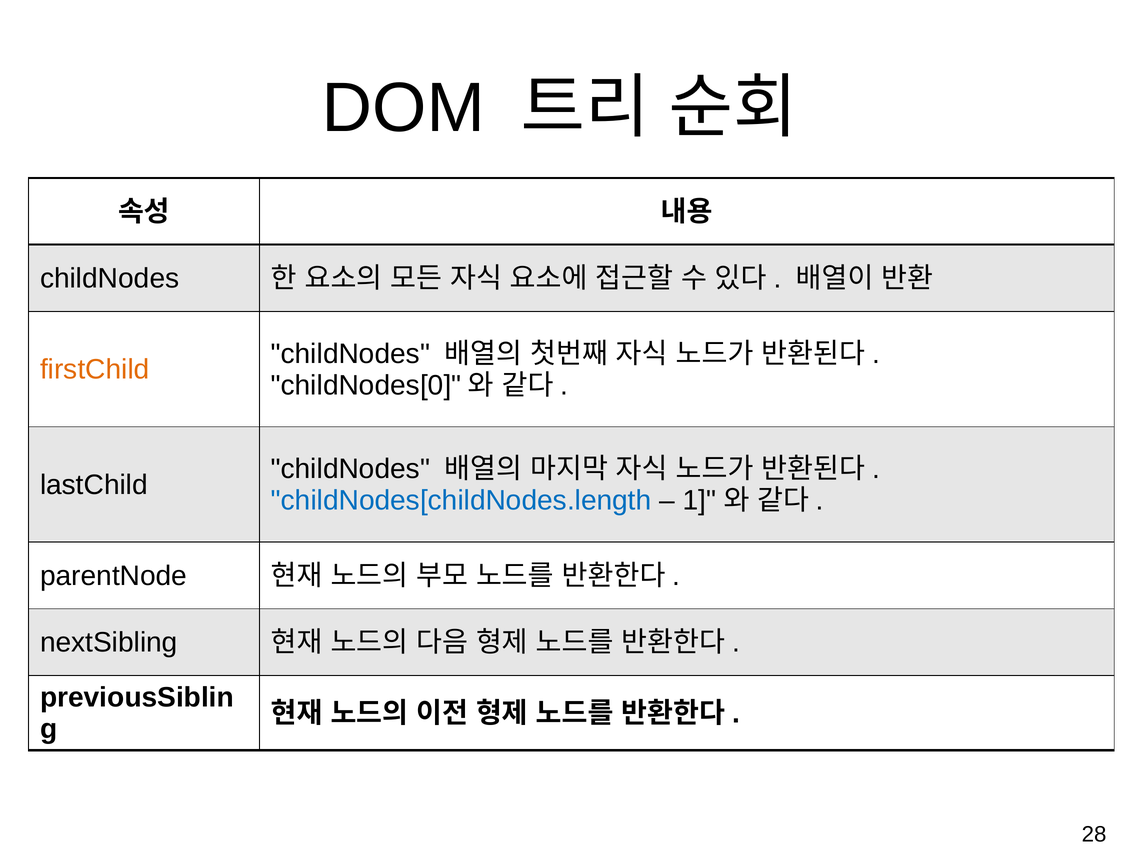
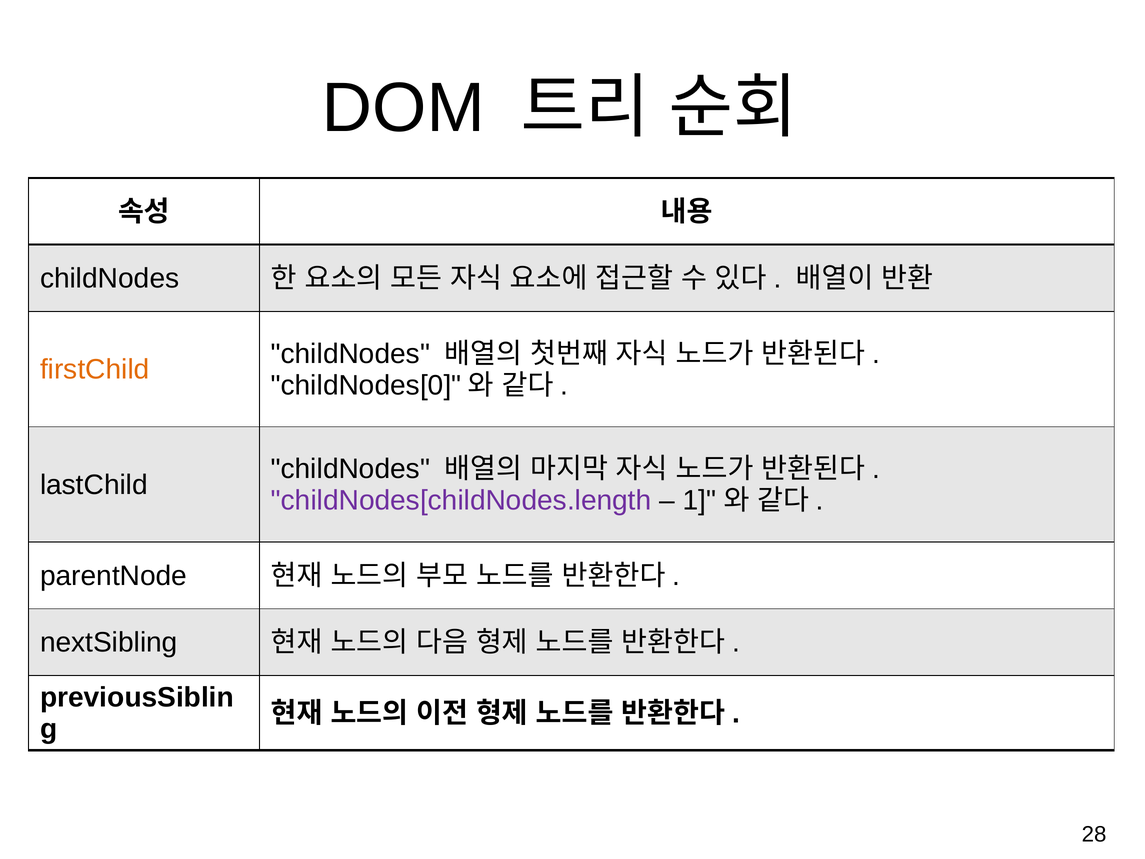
childNodes[childNodes.length colour: blue -> purple
